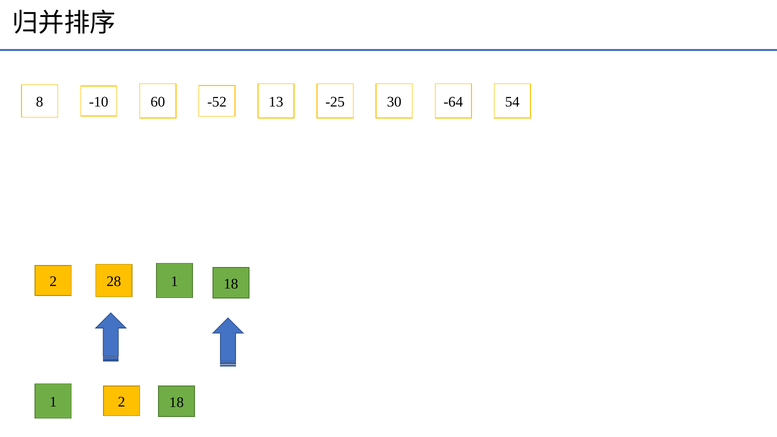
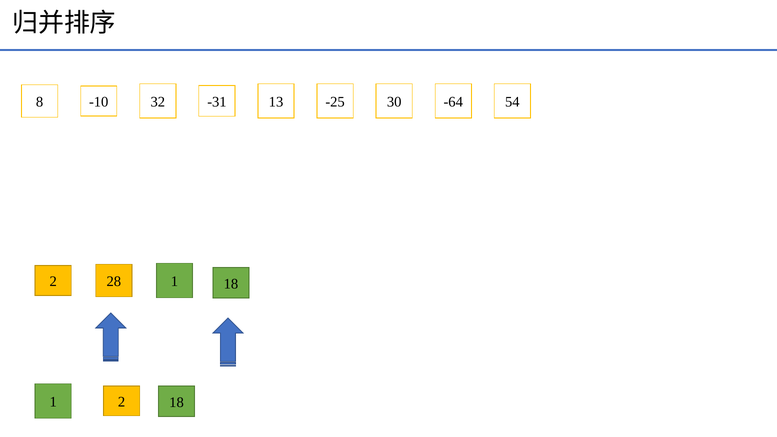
60: 60 -> 32
-52: -52 -> -31
